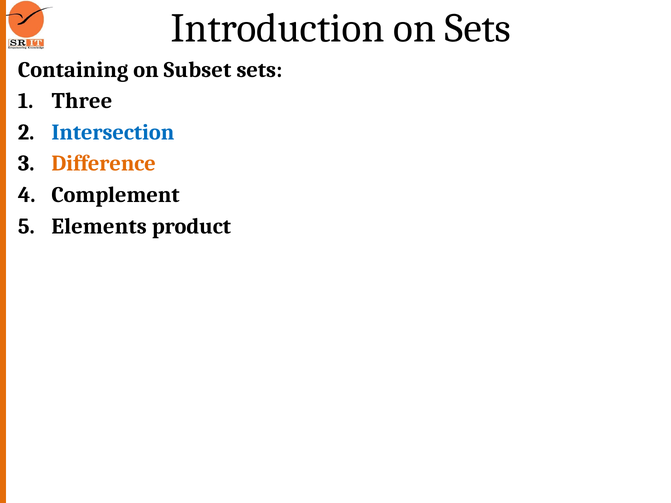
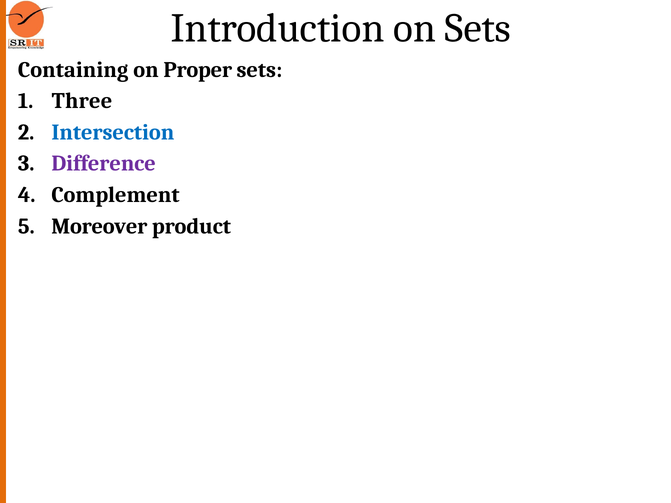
Subset: Subset -> Proper
Difference colour: orange -> purple
Elements: Elements -> Moreover
